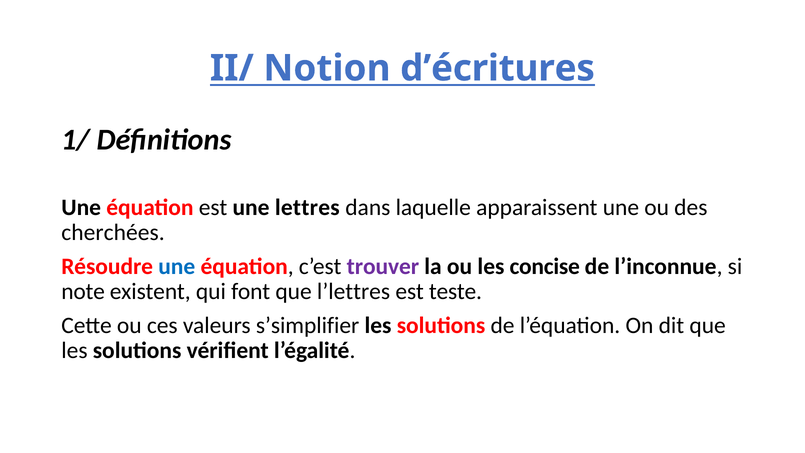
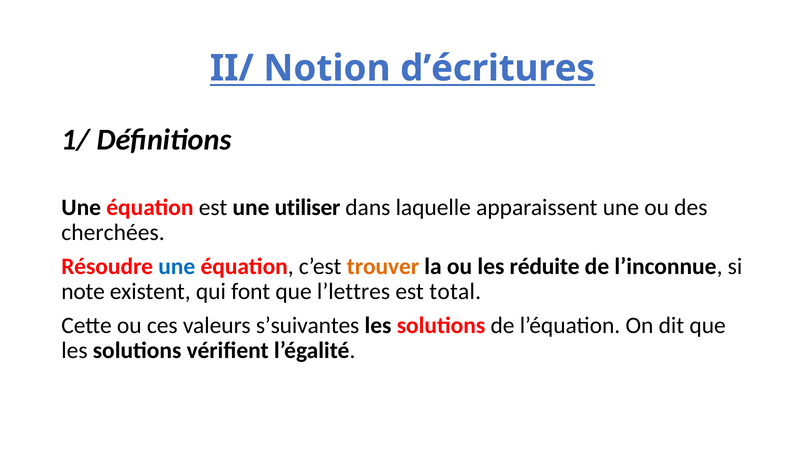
lettres: lettres -> utiliser
trouver colour: purple -> orange
concise: concise -> réduite
teste: teste -> total
s’simplifier: s’simplifier -> s’suivantes
